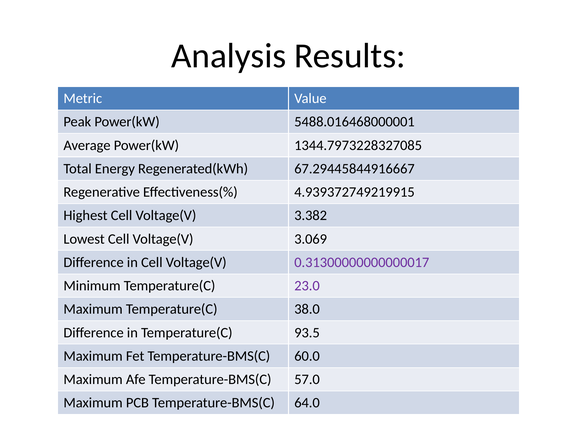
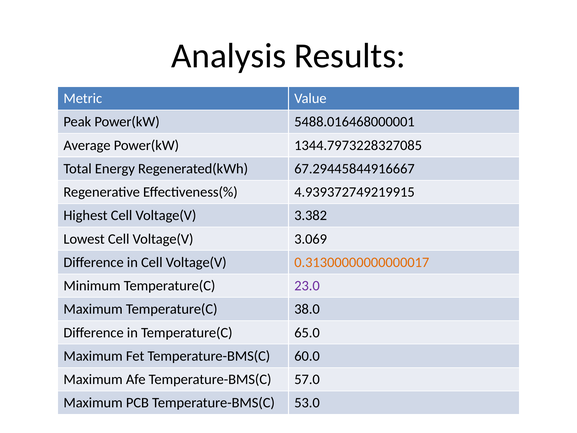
0.31300000000000017 colour: purple -> orange
93.5: 93.5 -> 65.0
64.0: 64.0 -> 53.0
